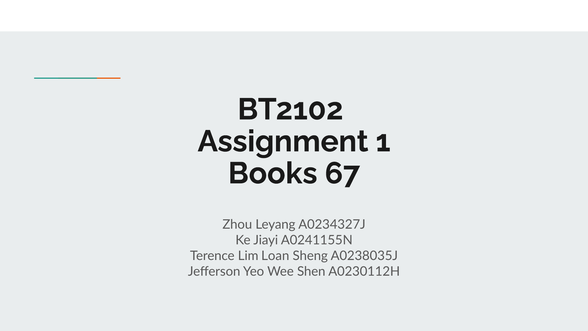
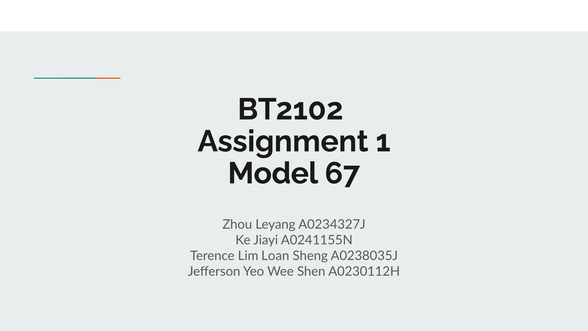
Books: Books -> Model
